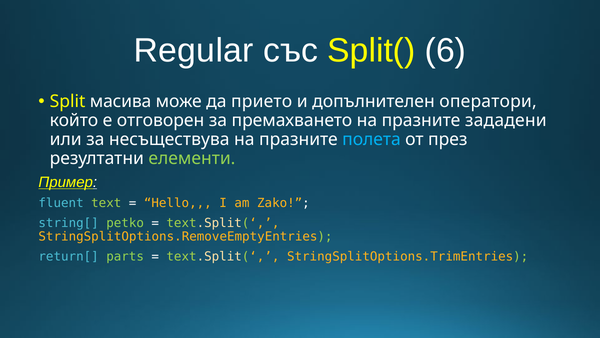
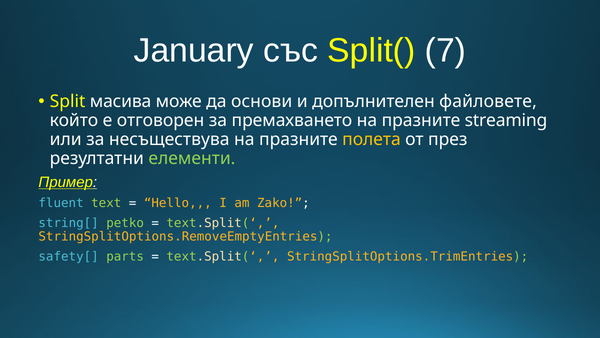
Regular: Regular -> January
6: 6 -> 7
прието: прието -> основи
оператори: оператори -> файловете
зададени: зададени -> streaming
полета colour: light blue -> yellow
return[: return[ -> safety[
